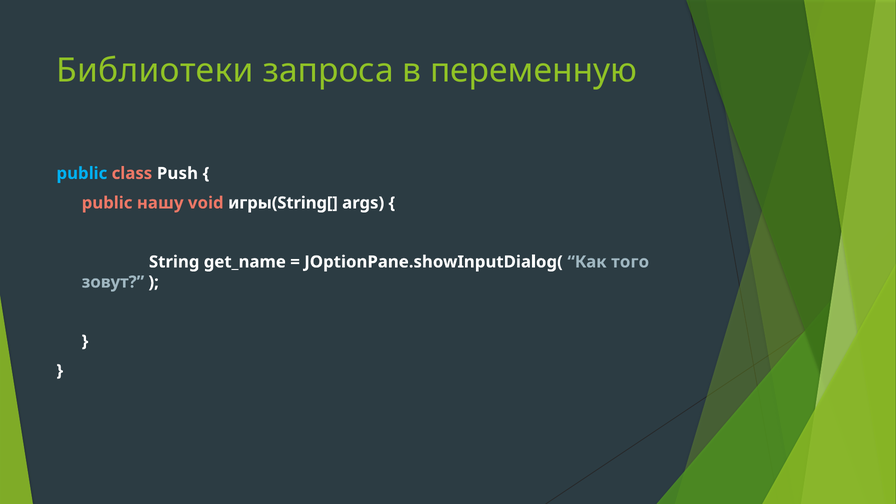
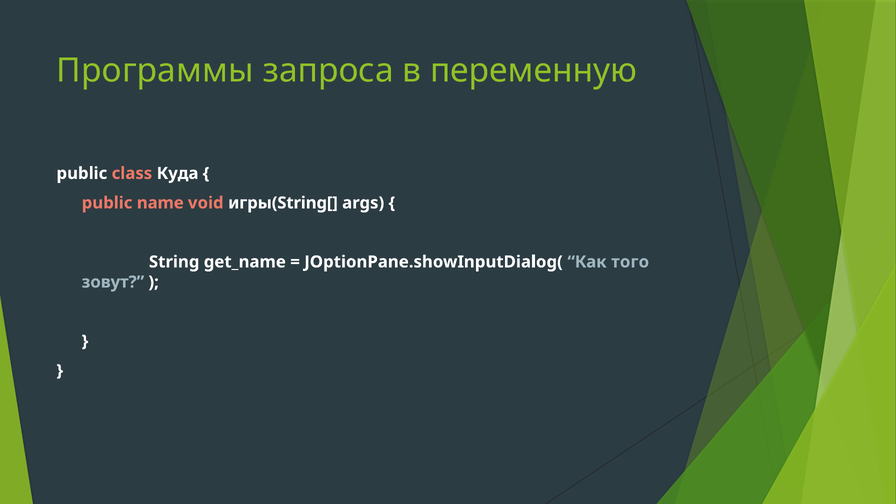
Библиотеки: Библиотеки -> Программы
public at (82, 173) colour: light blue -> white
Push: Push -> Куда
нашу: нашу -> name
